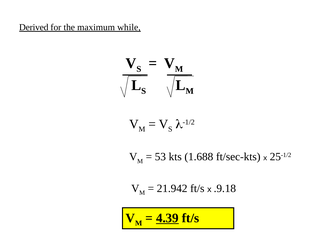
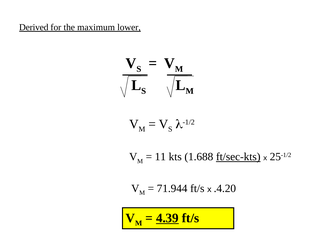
while: while -> lower
53: 53 -> 11
ft/sec-kts underline: none -> present
21.942: 21.942 -> 71.944
.9.18: .9.18 -> .4.20
